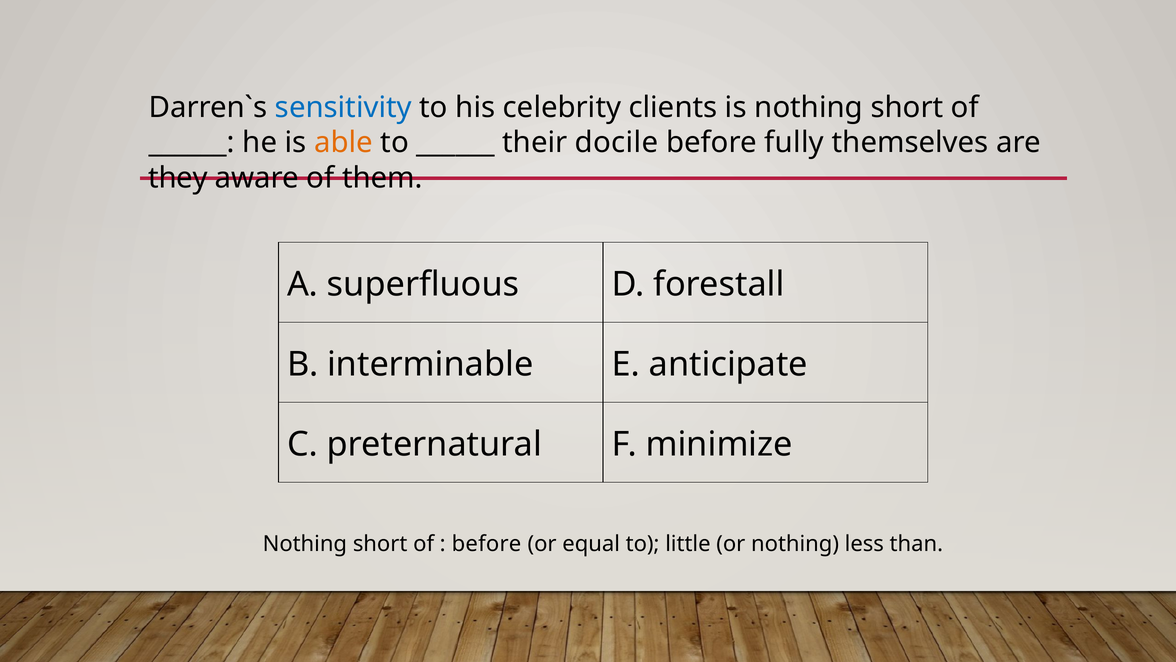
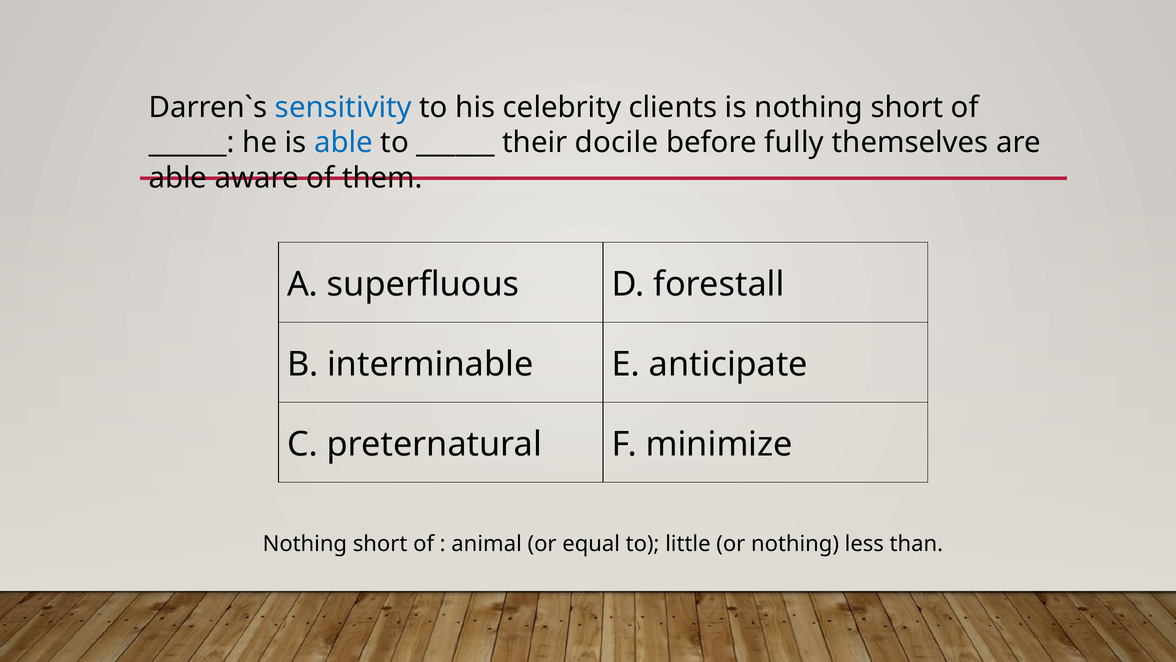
able at (343, 143) colour: orange -> blue
they at (178, 178): they -> able
before at (486, 544): before -> animal
